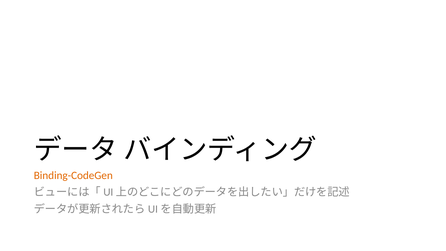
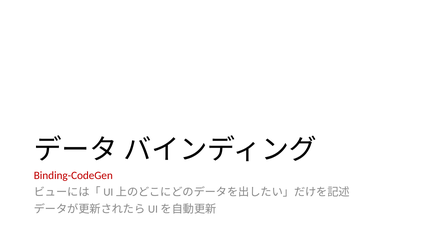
Binding-CodeGen colour: orange -> red
